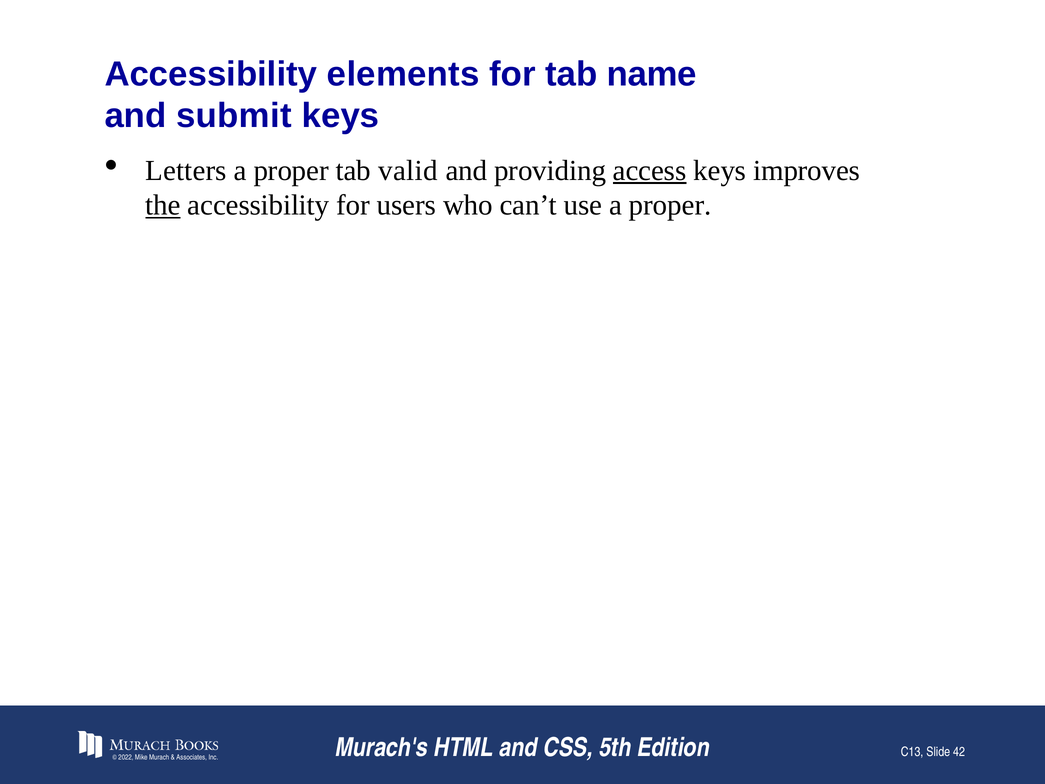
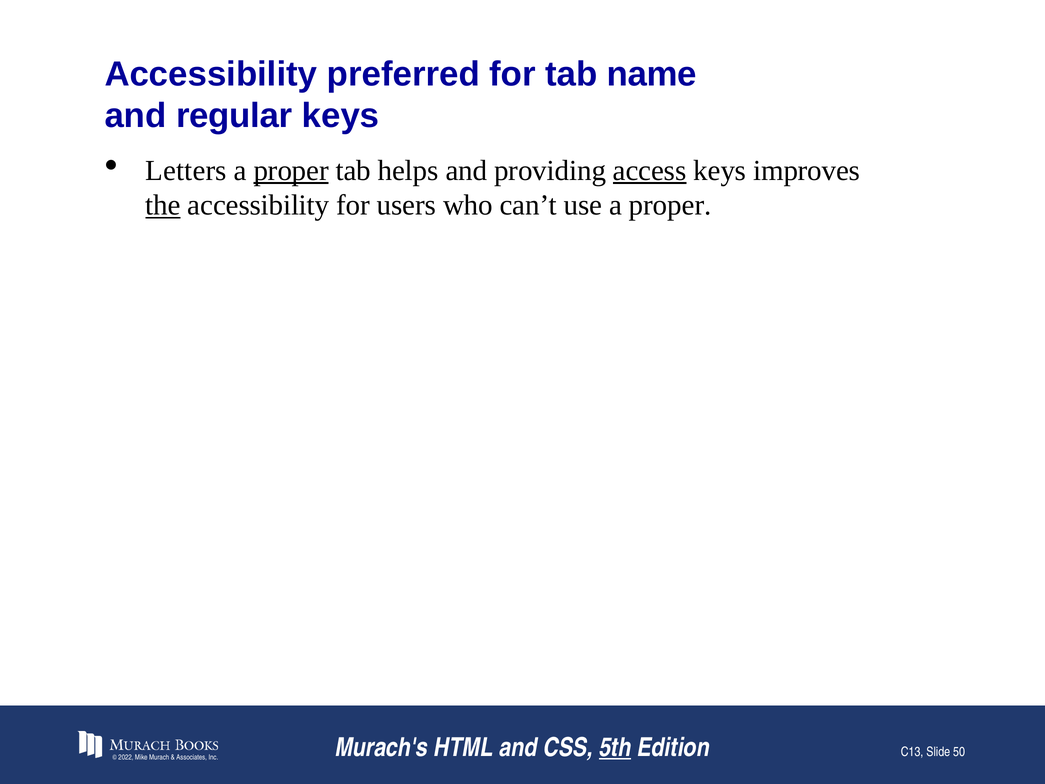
elements: elements -> preferred
submit: submit -> regular
proper at (291, 170) underline: none -> present
valid: valid -> helps
5th underline: none -> present
42: 42 -> 50
